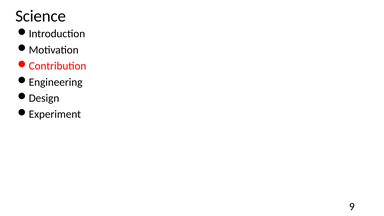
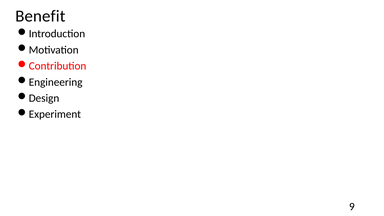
Science: Science -> Benefit
